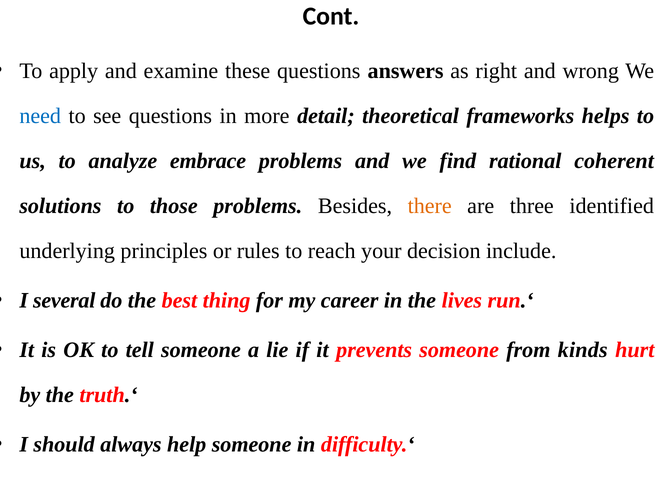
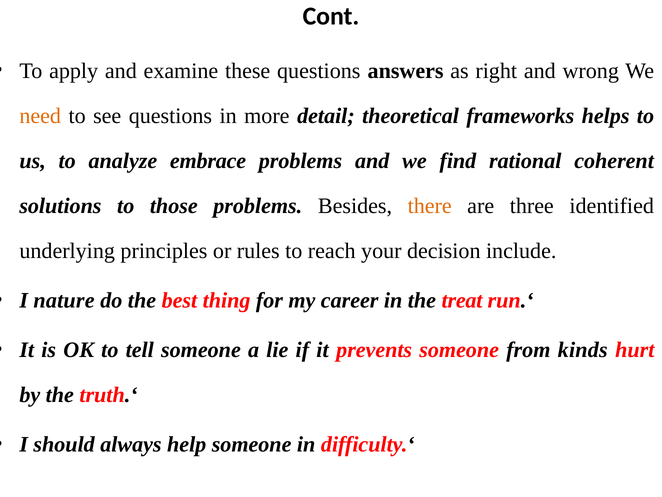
need colour: blue -> orange
several: several -> nature
lives: lives -> treat
